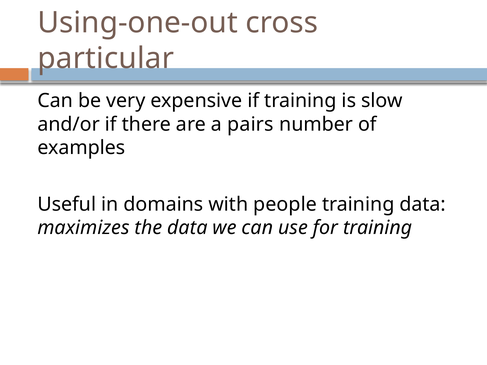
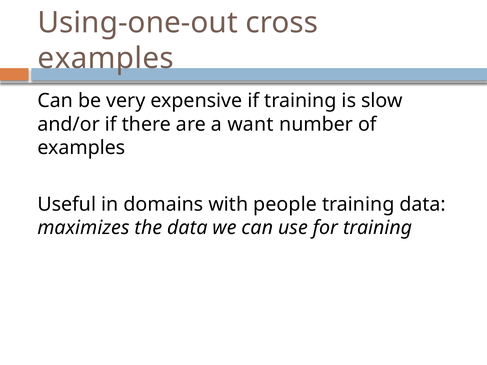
particular at (106, 58): particular -> examples
pairs: pairs -> want
